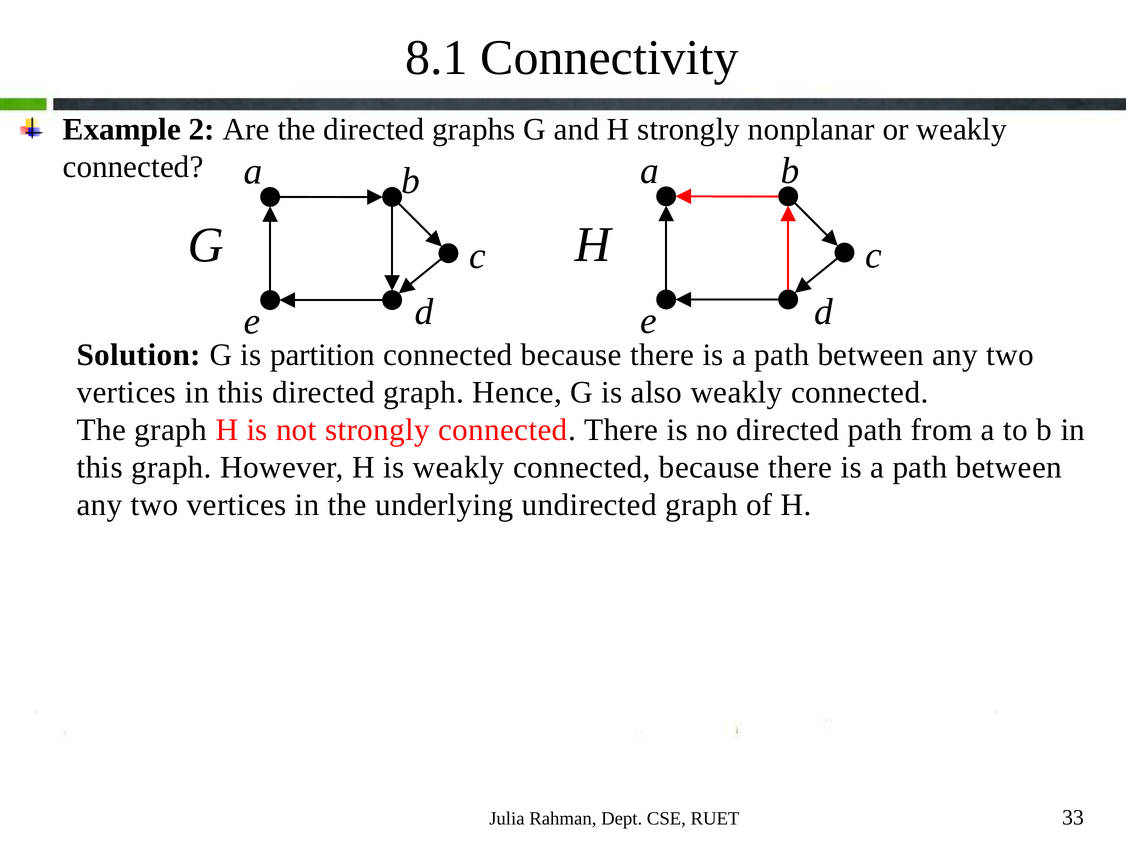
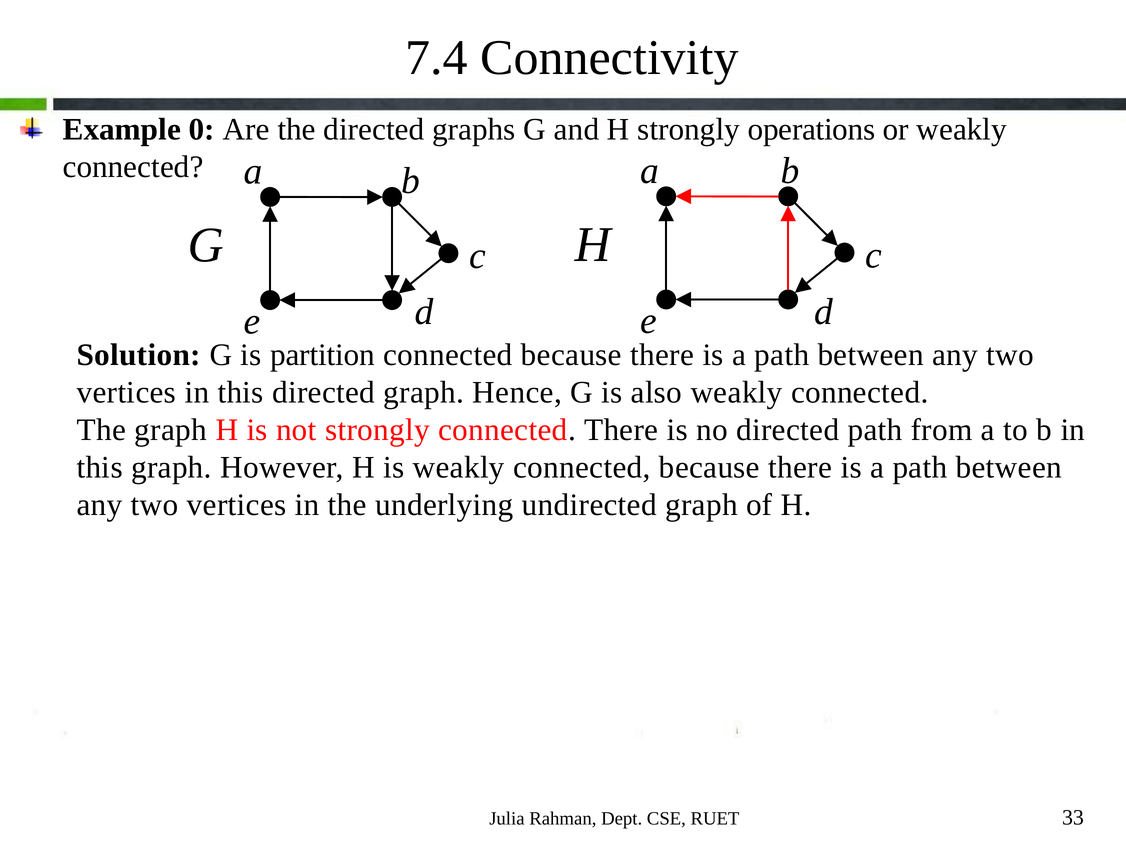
8.1: 8.1 -> 7.4
2: 2 -> 0
nonplanar: nonplanar -> operations
